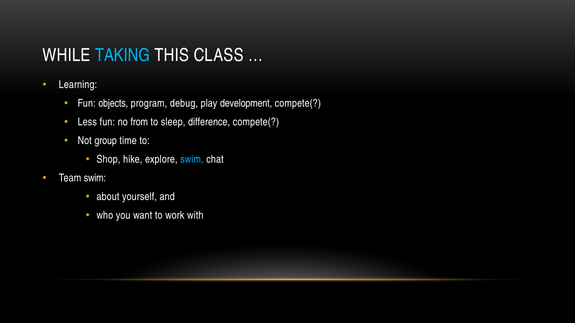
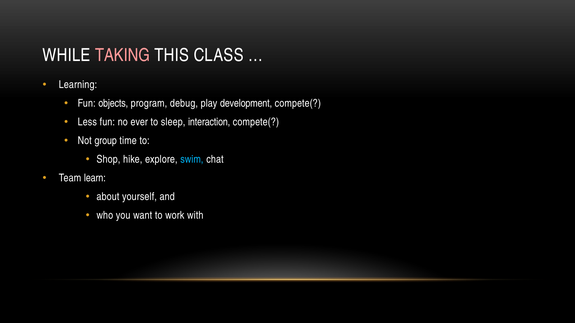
TAKING colour: light blue -> pink
from: from -> ever
difference: difference -> interaction
Team swim: swim -> learn
